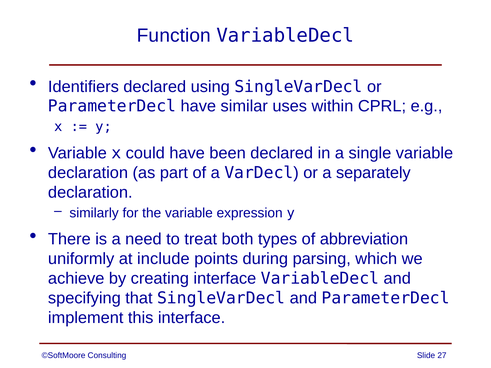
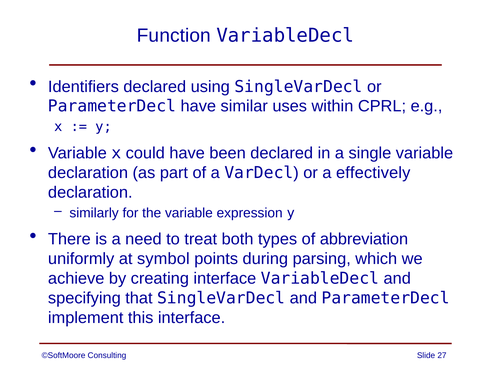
separately: separately -> effectively
include: include -> symbol
